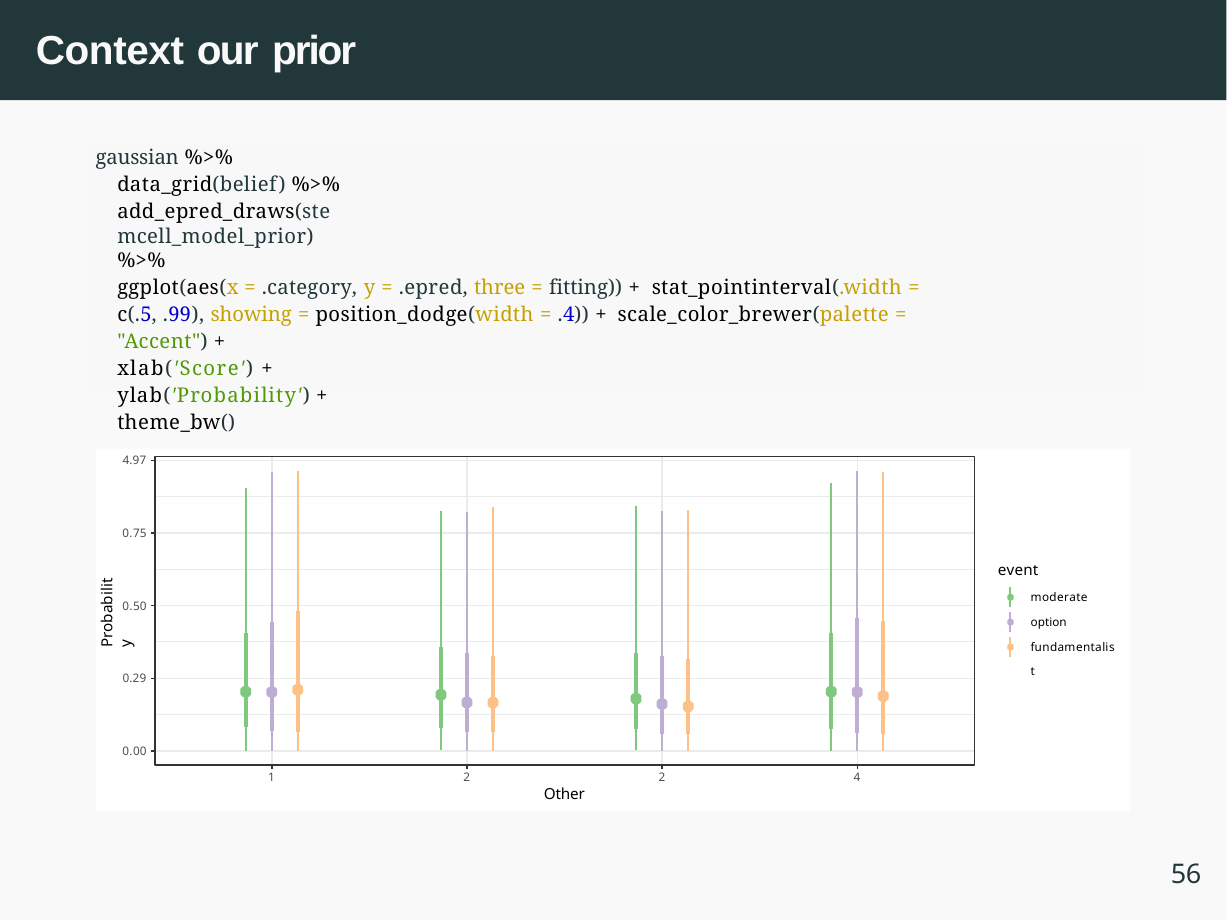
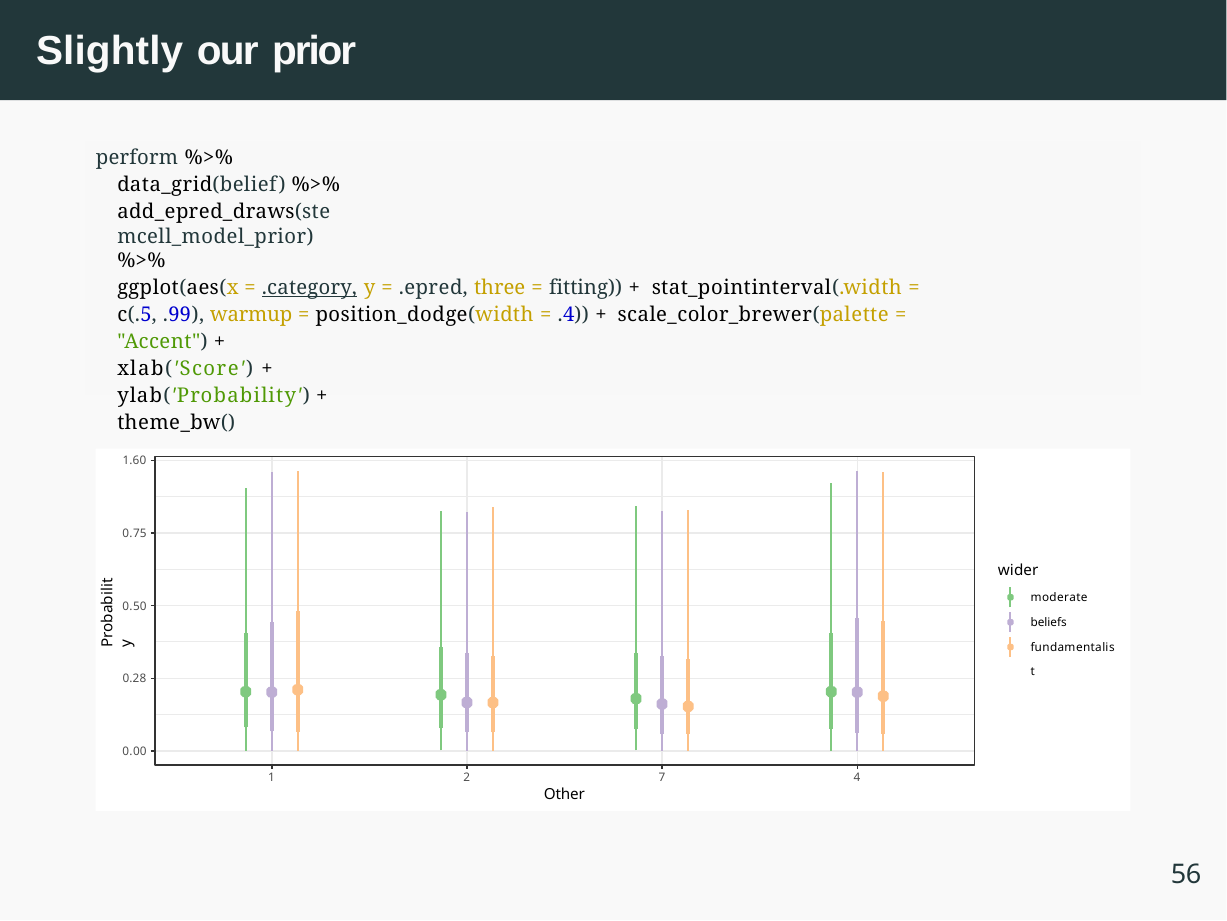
Context: Context -> Slightly
gaussian: gaussian -> perform
.category underline: none -> present
showing: showing -> warmup
4.97: 4.97 -> 1.60
event: event -> wider
option: option -> beliefs
0.29: 0.29 -> 0.28
2 2: 2 -> 7
